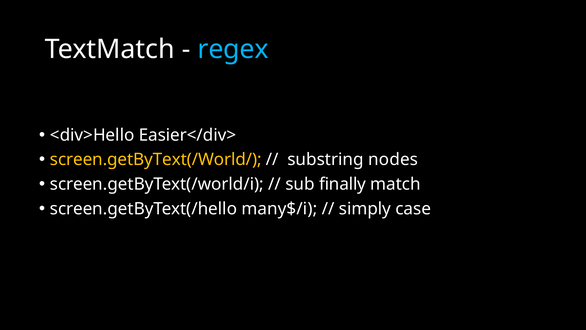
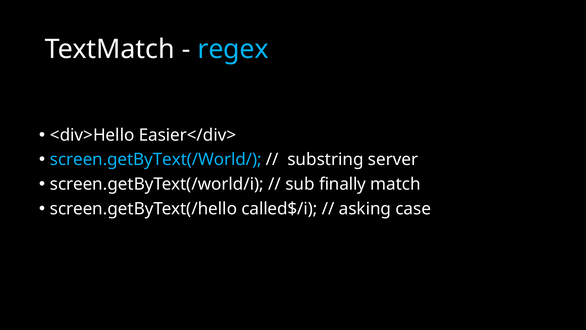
screen.getByText(/World/ colour: yellow -> light blue
nodes: nodes -> server
many$/i: many$/i -> called$/i
simply: simply -> asking
